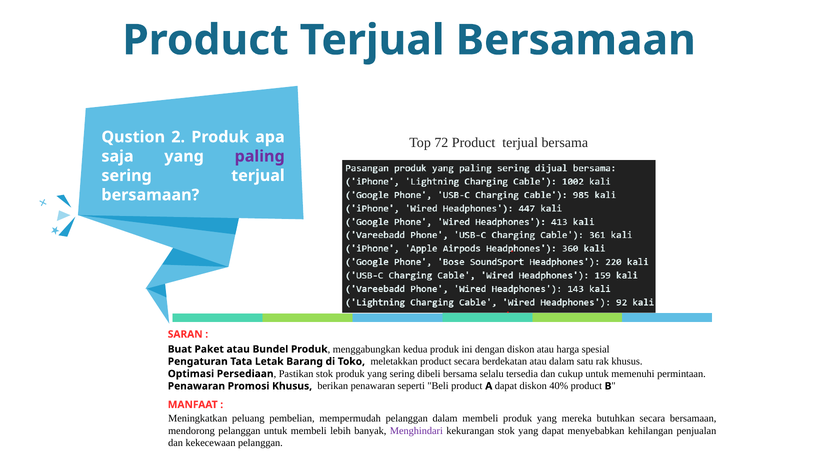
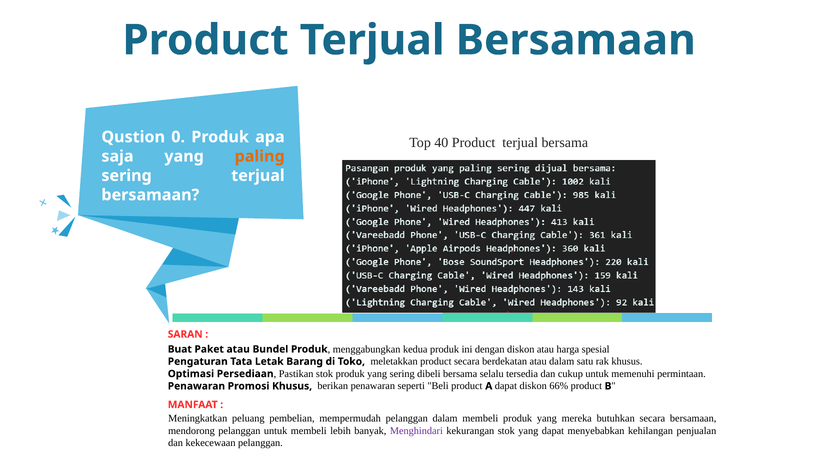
2: 2 -> 0
72: 72 -> 40
paling colour: purple -> orange
40%: 40% -> 66%
